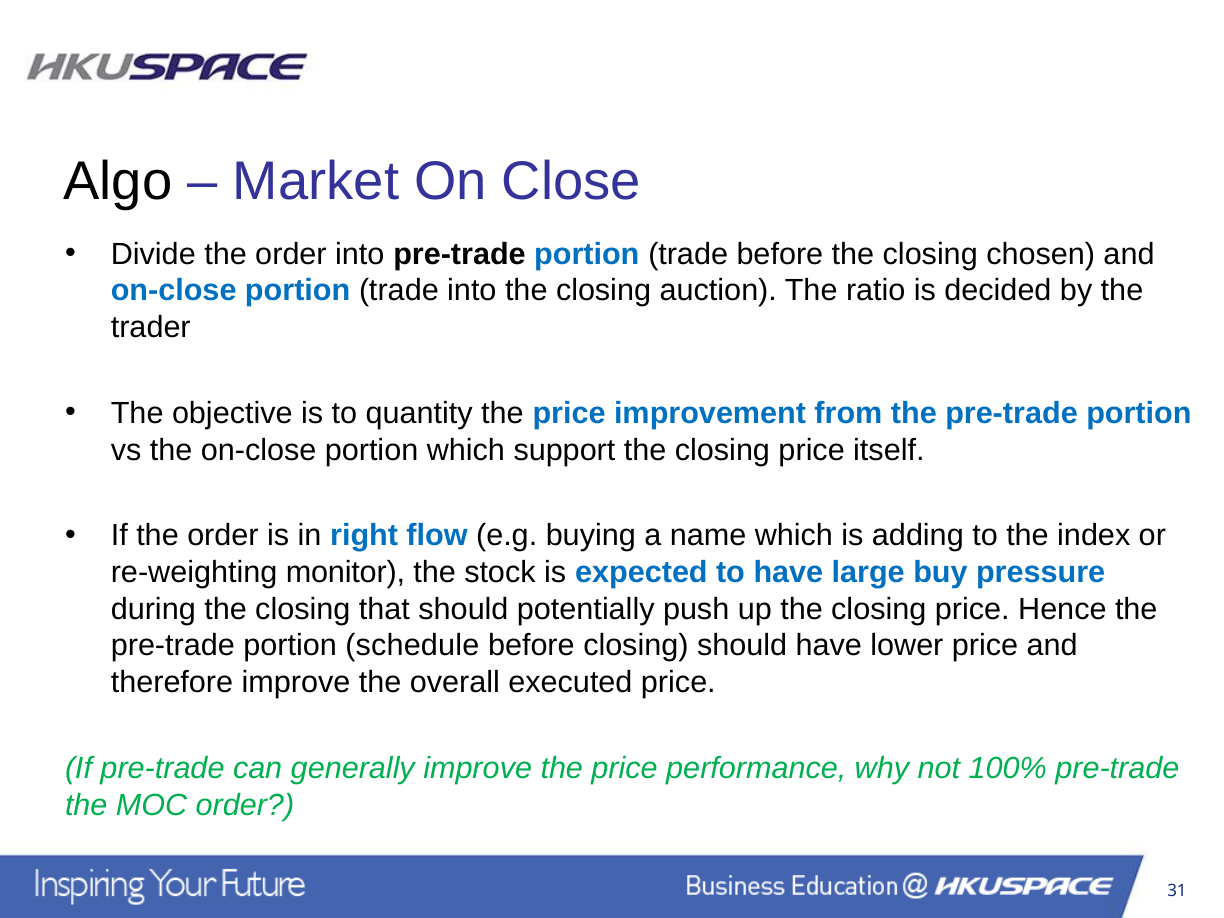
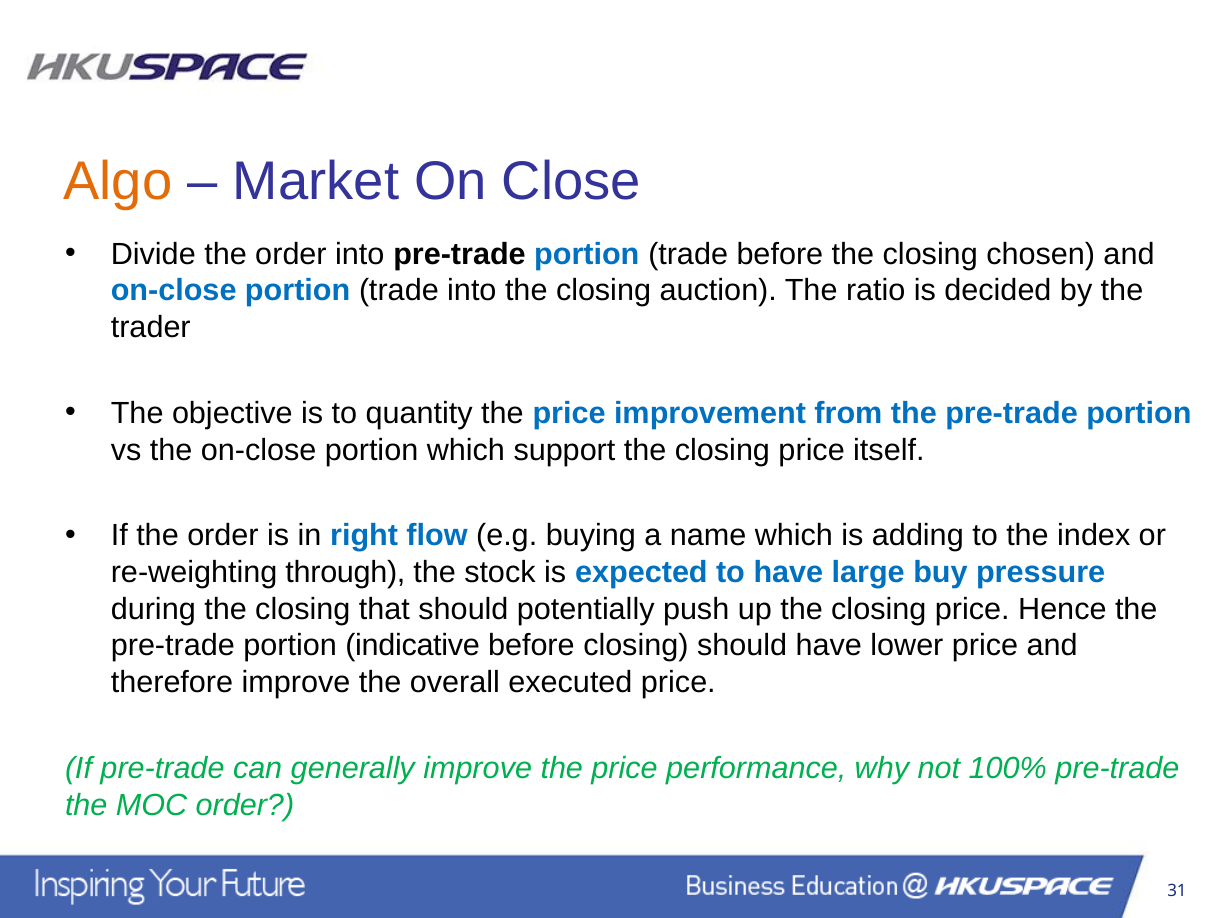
Algo colour: black -> orange
monitor: monitor -> through
schedule: schedule -> indicative
